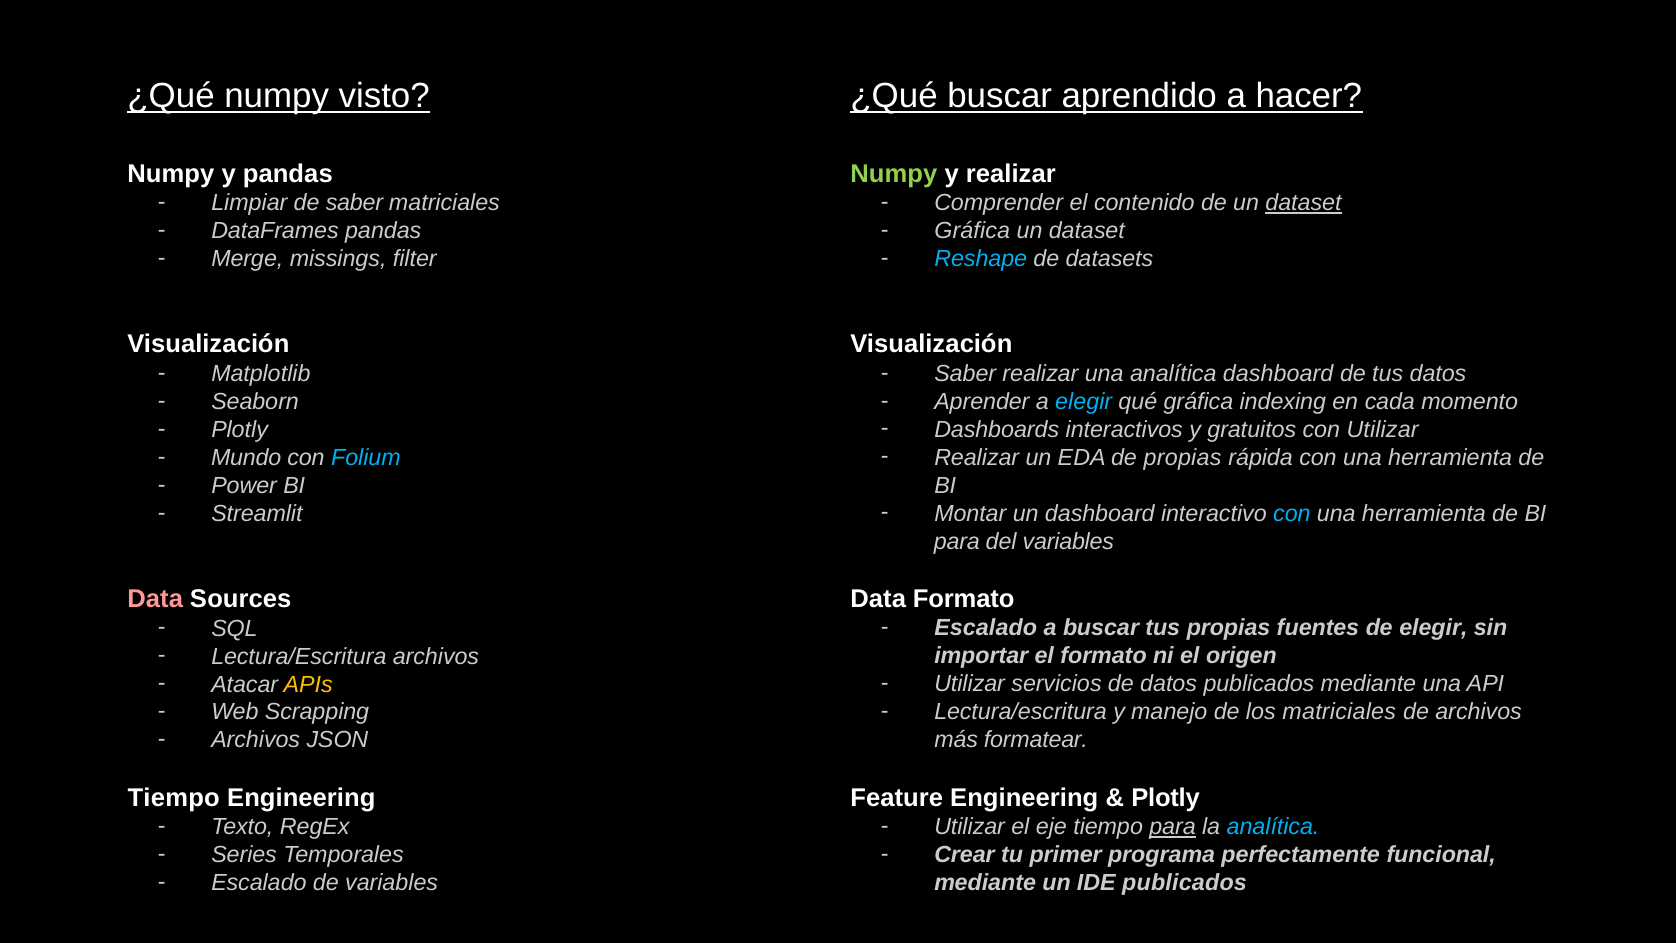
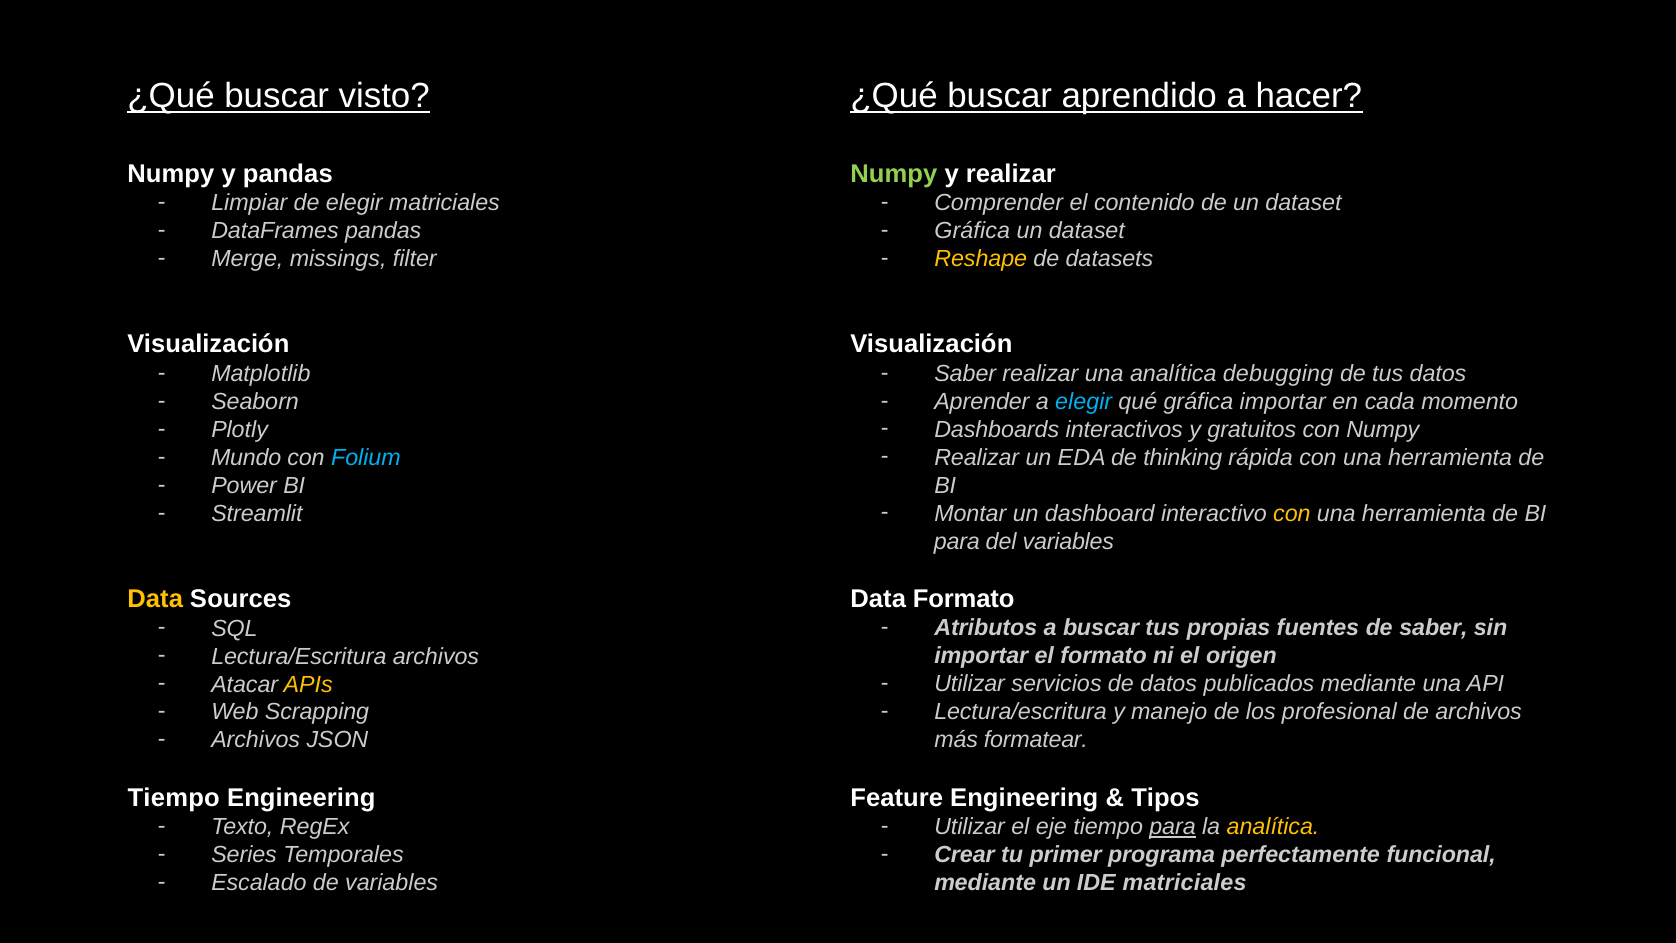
numpy at (277, 96): numpy -> buscar
de saber: saber -> elegir
dataset at (1303, 203) underline: present -> none
Reshape colour: light blue -> yellow
analítica dashboard: dashboard -> debugging
gráfica indexing: indexing -> importar
con Utilizar: Utilizar -> Numpy
de propias: propias -> thinking
con at (1292, 513) colour: light blue -> yellow
Data at (155, 599) colour: pink -> yellow
Escalado at (986, 628): Escalado -> Atributos
de elegir: elegir -> saber
los matriciales: matriciales -> profesional
Plotly at (1166, 798): Plotly -> Tipos
analítica at (1273, 827) colour: light blue -> yellow
IDE publicados: publicados -> matriciales
